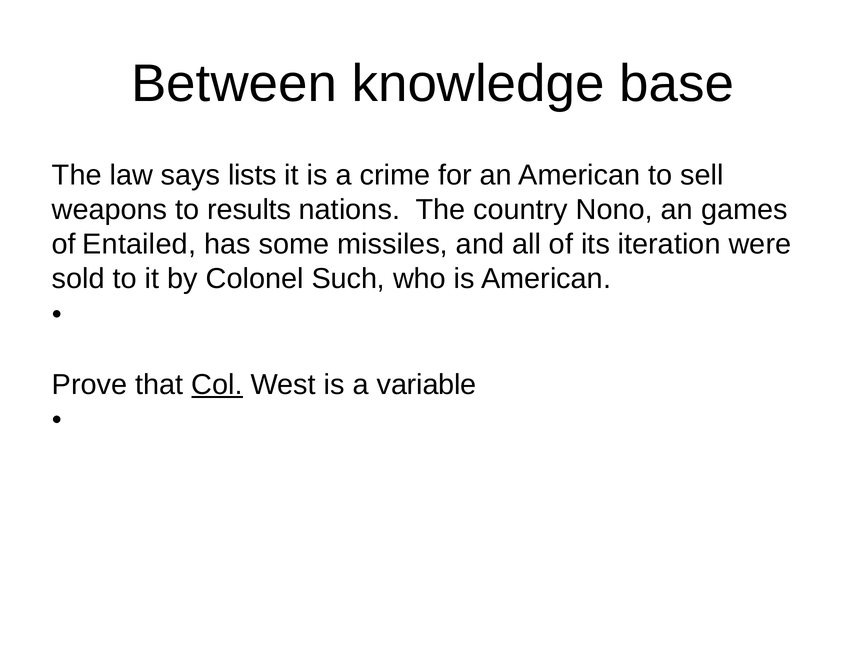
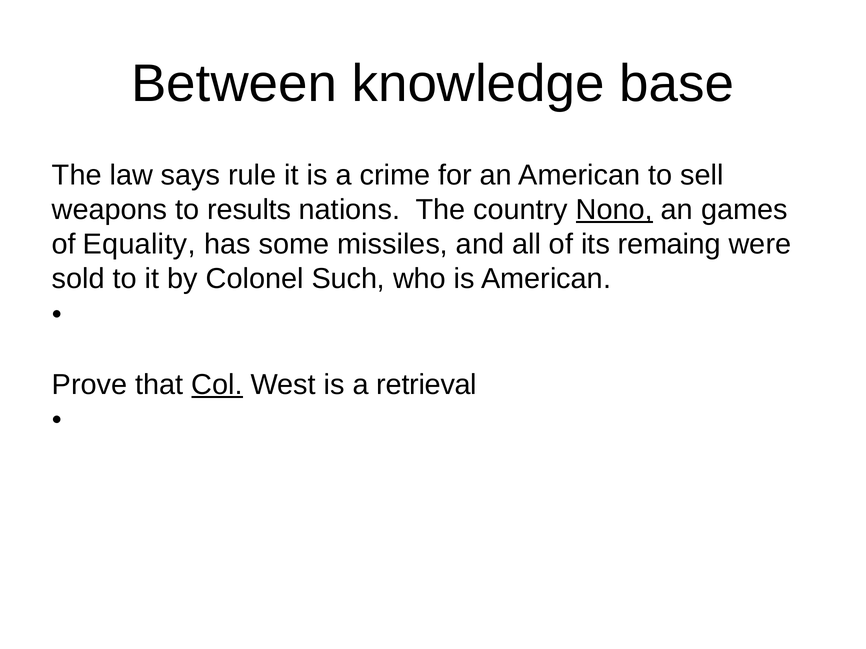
lists: lists -> rule
Nono underline: none -> present
Entailed: Entailed -> Equality
iteration: iteration -> remaing
variable: variable -> retrieval
